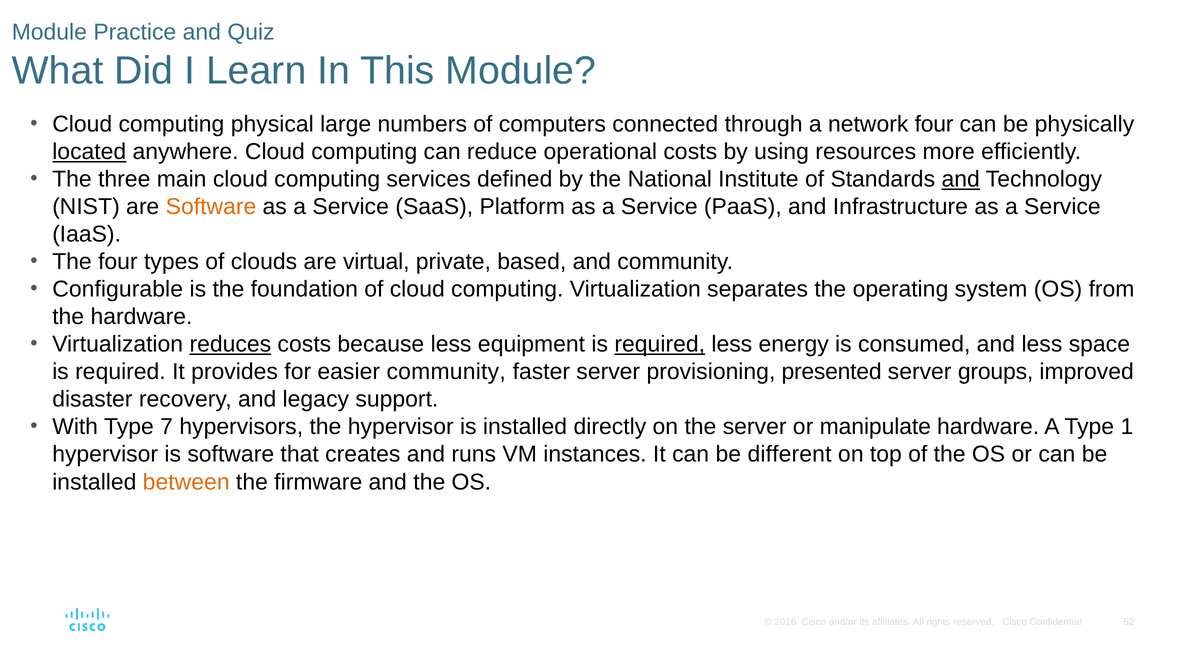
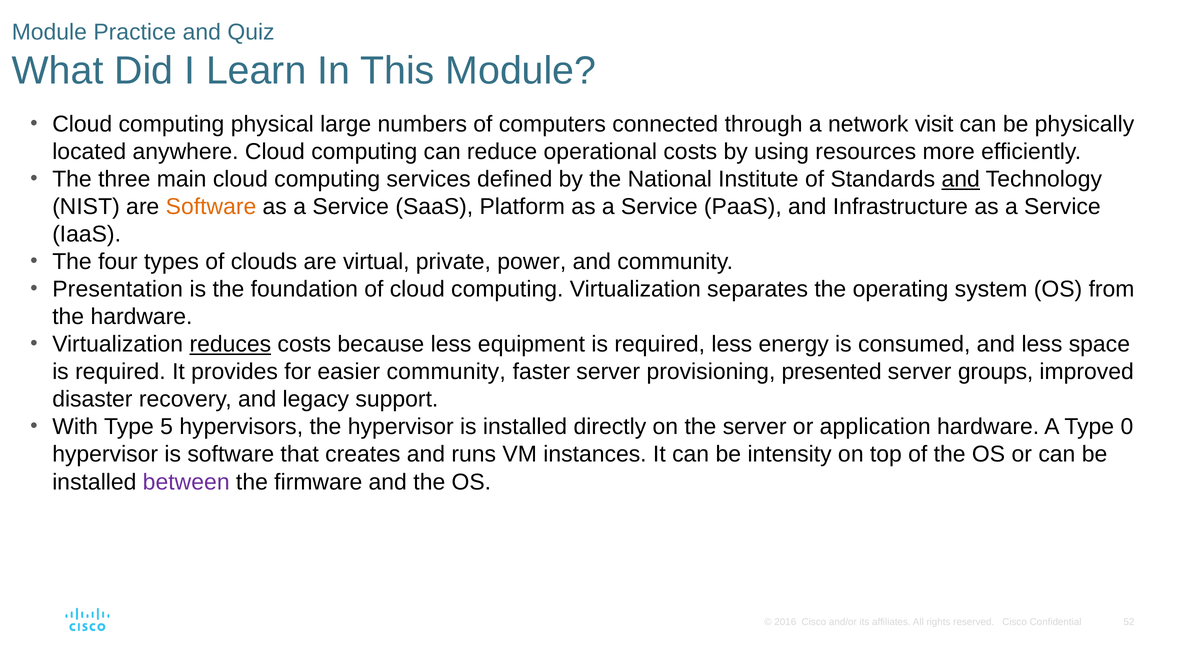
network four: four -> visit
located underline: present -> none
based: based -> power
Configurable: Configurable -> Presentation
required at (660, 344) underline: present -> none
7: 7 -> 5
manipulate: manipulate -> application
1: 1 -> 0
different: different -> intensity
between colour: orange -> purple
